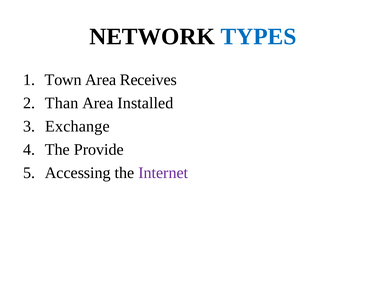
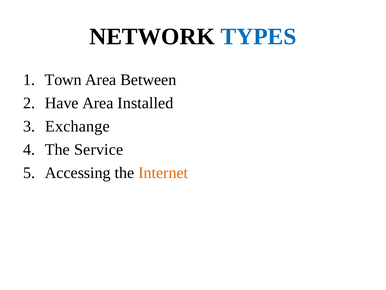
Receives: Receives -> Between
Than: Than -> Have
Provide: Provide -> Service
Internet colour: purple -> orange
